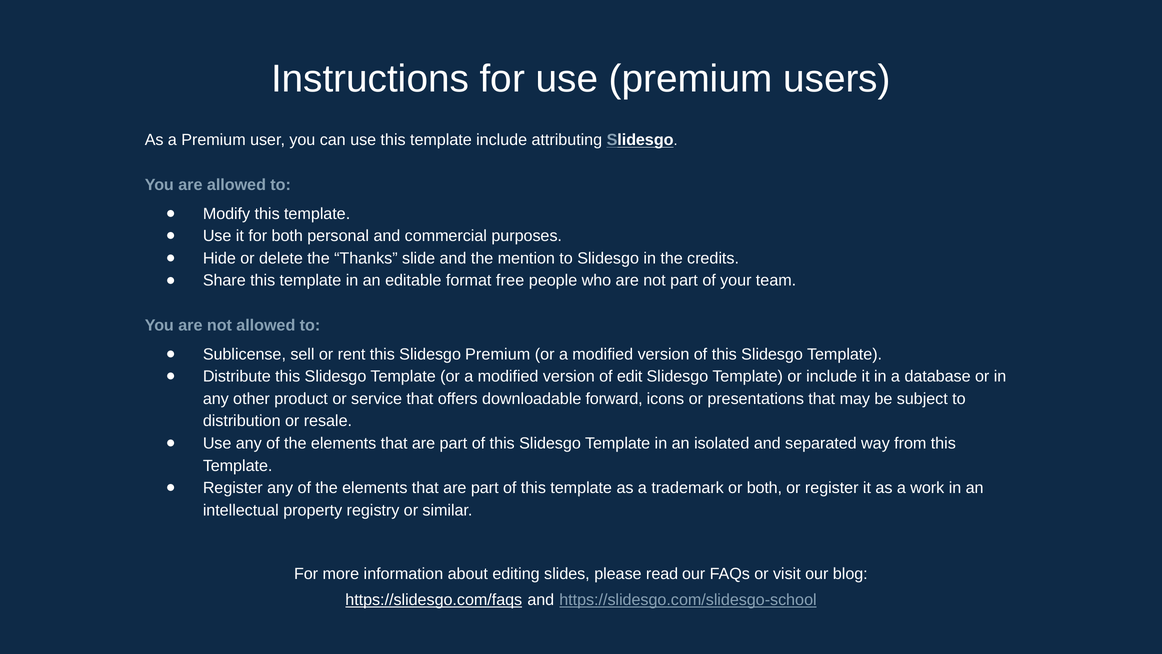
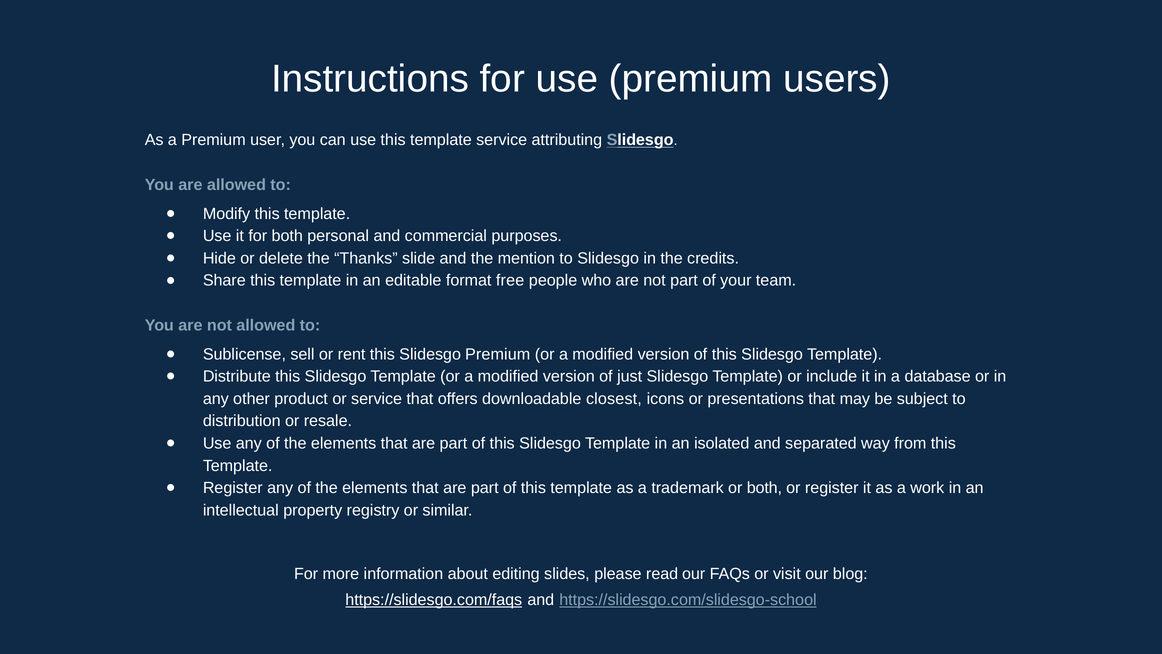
template include: include -> service
edit: edit -> just
forward: forward -> closest
